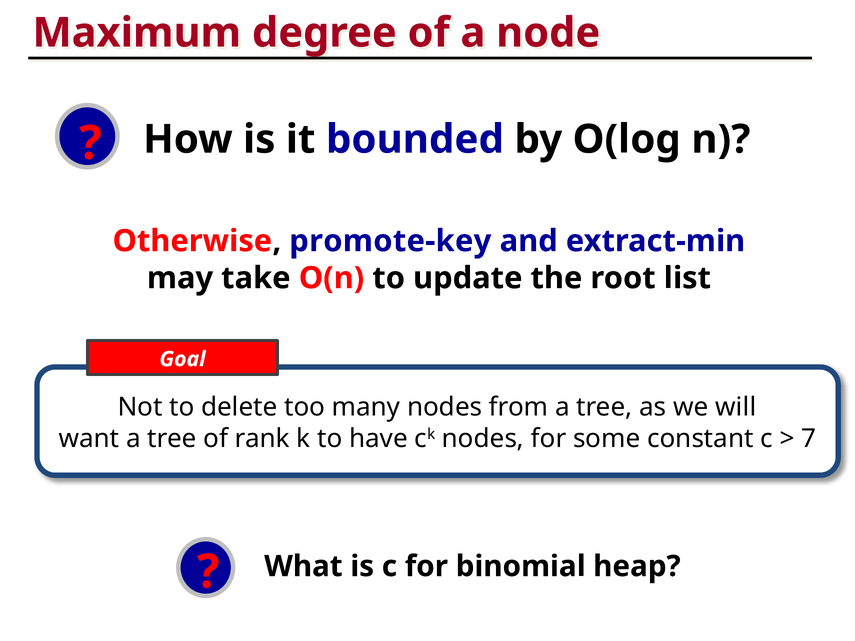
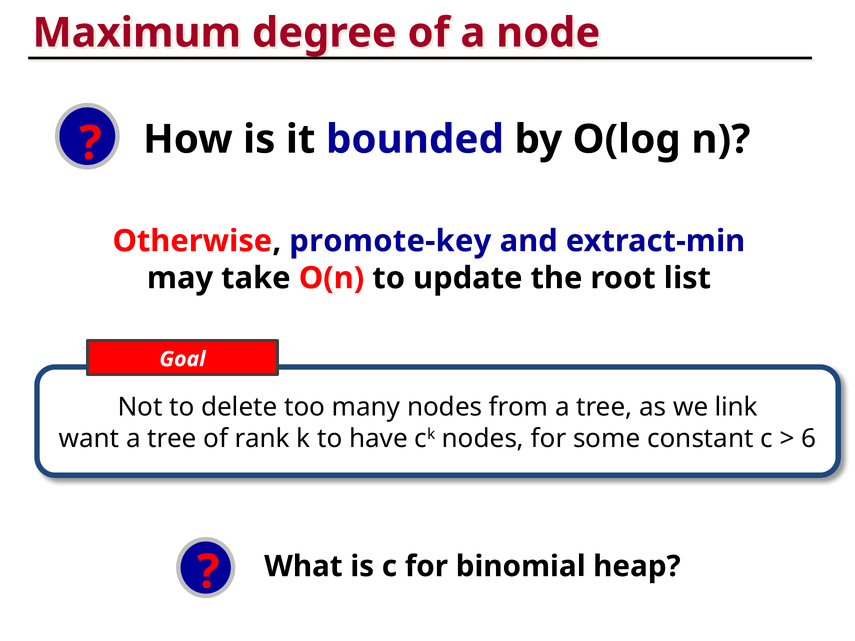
will: will -> link
7: 7 -> 6
